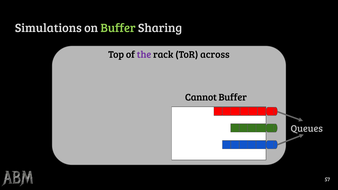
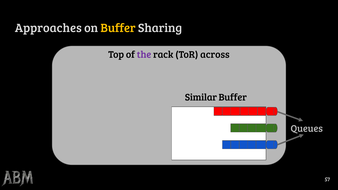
Simulations: Simulations -> Approaches
Buffer at (118, 28) colour: light green -> yellow
Cannot: Cannot -> Similar
